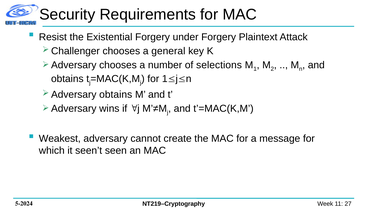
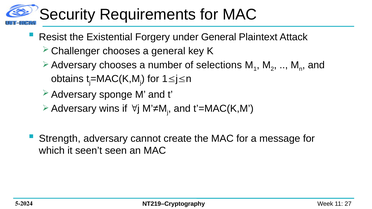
under Forgery: Forgery -> General
obtains at (116, 95): obtains -> sponge
Weakest: Weakest -> Strength
